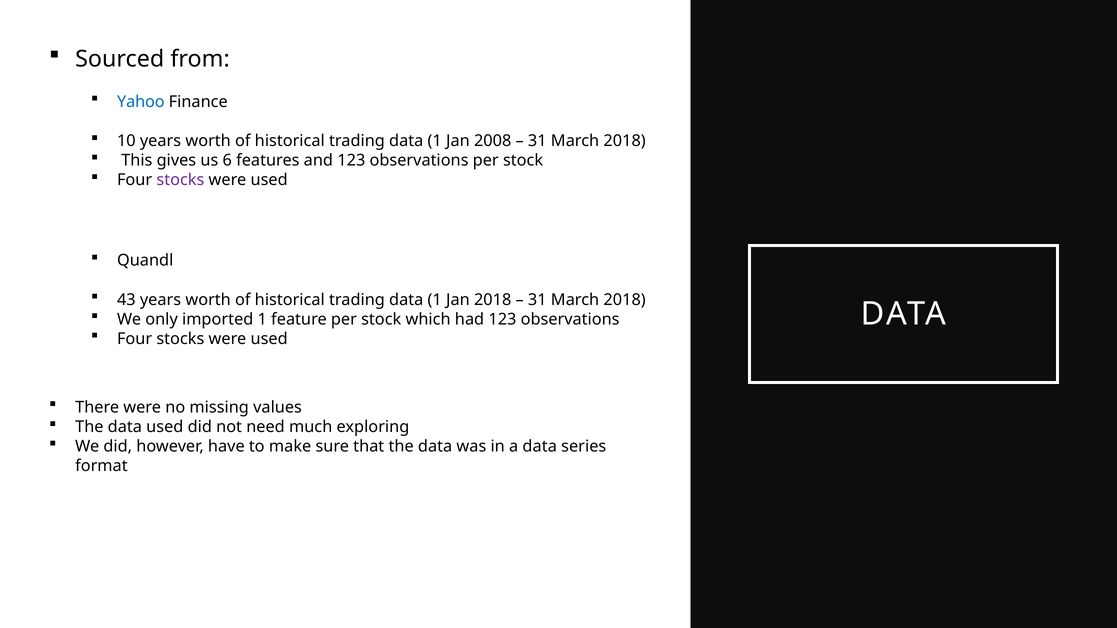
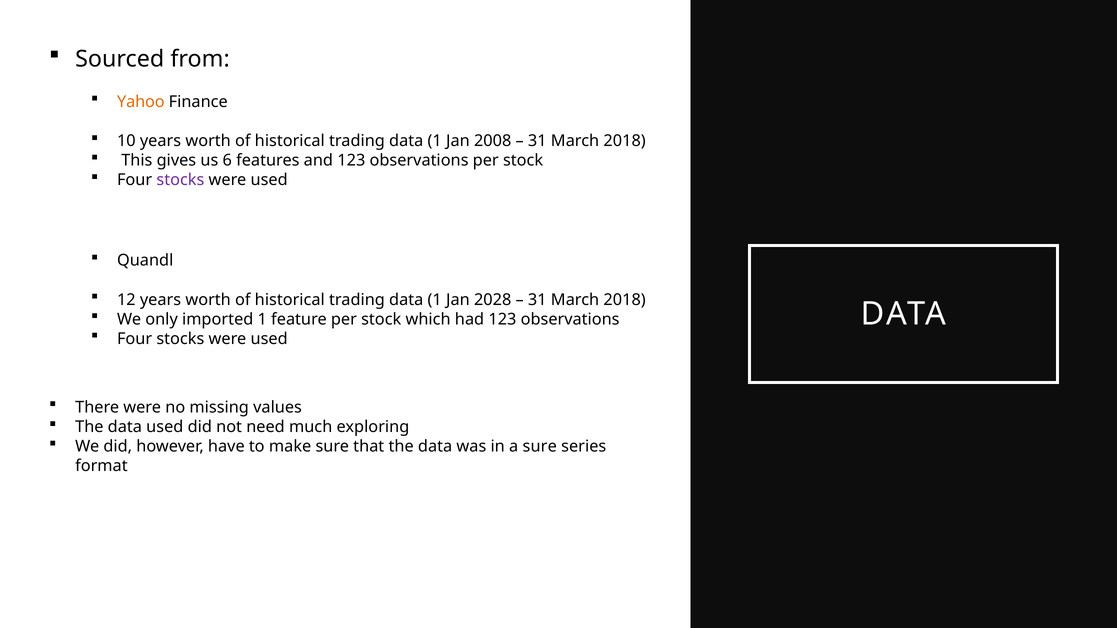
Yahoo colour: blue -> orange
43: 43 -> 12
Jan 2018: 2018 -> 2028
a data: data -> sure
